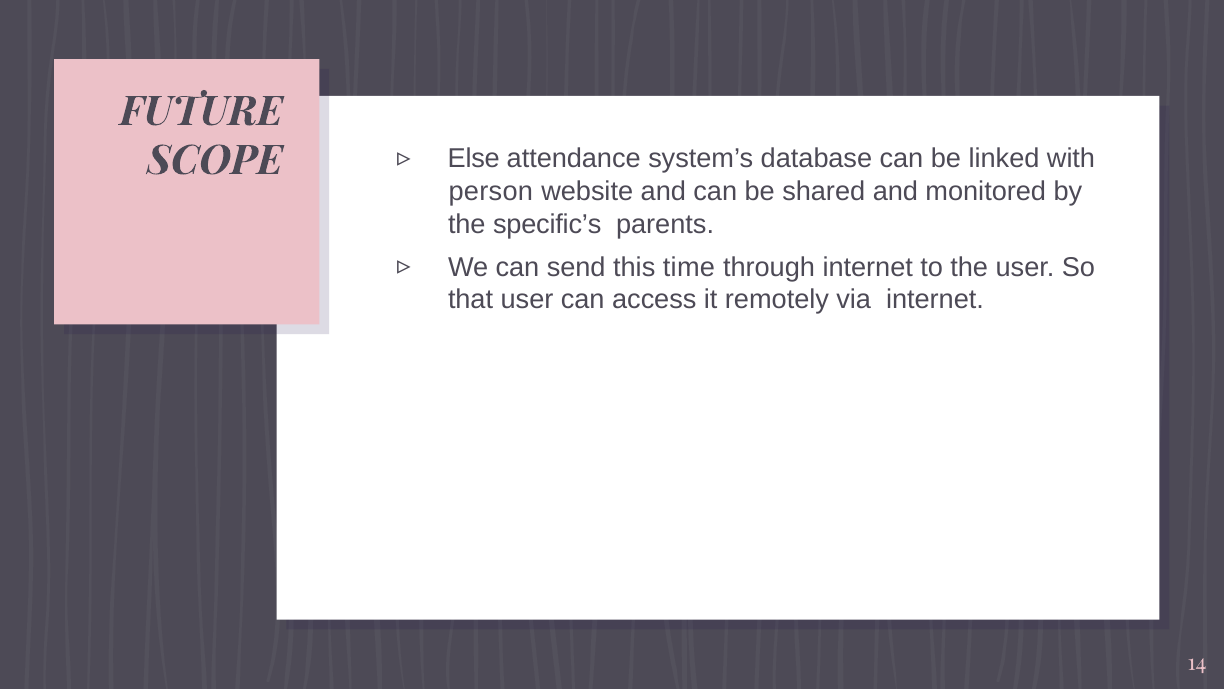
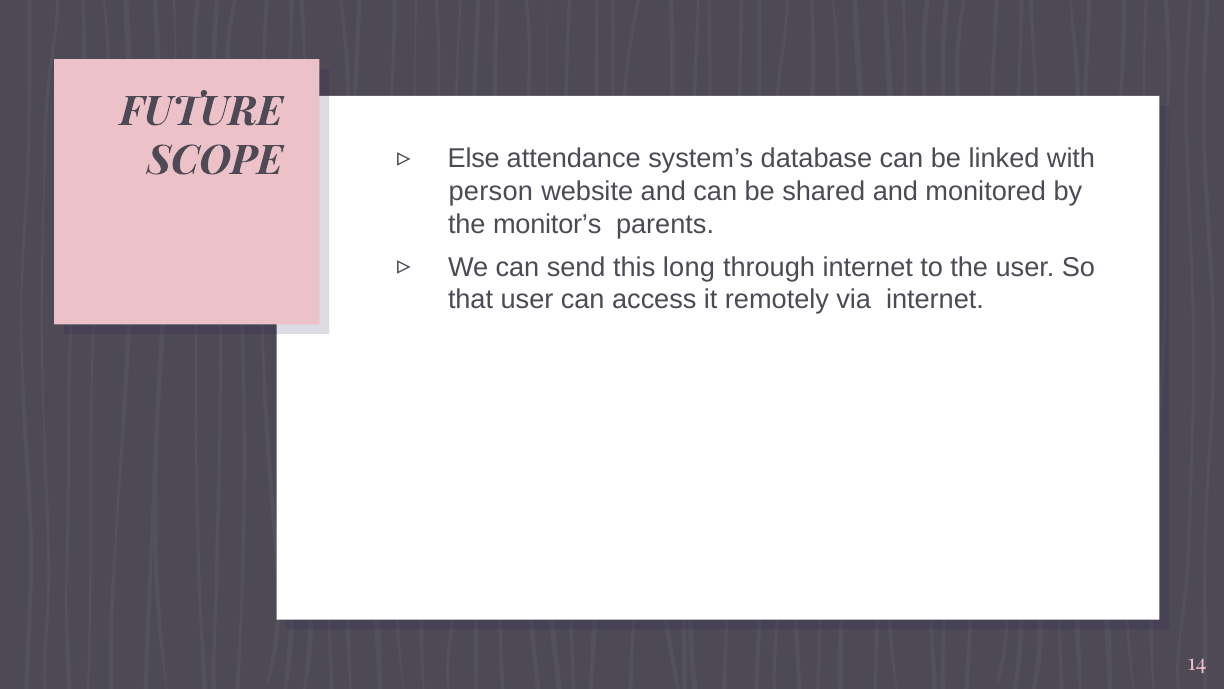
specific’s: specific’s -> monitor’s
time: time -> long
